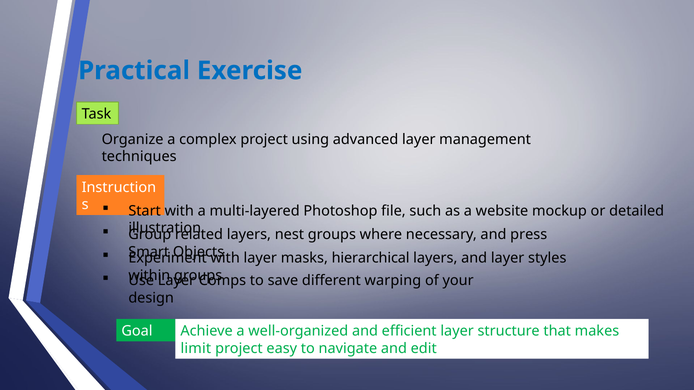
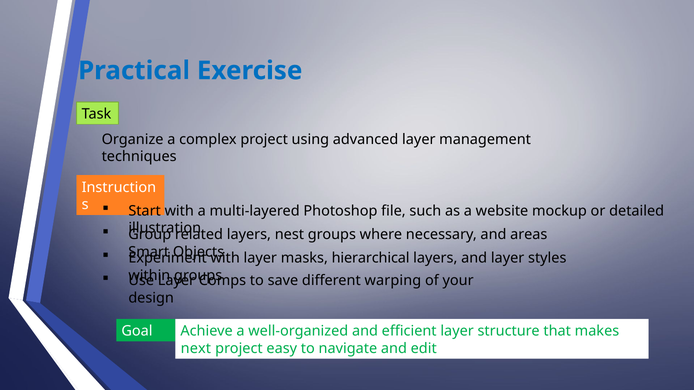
press: press -> areas
limit: limit -> next
